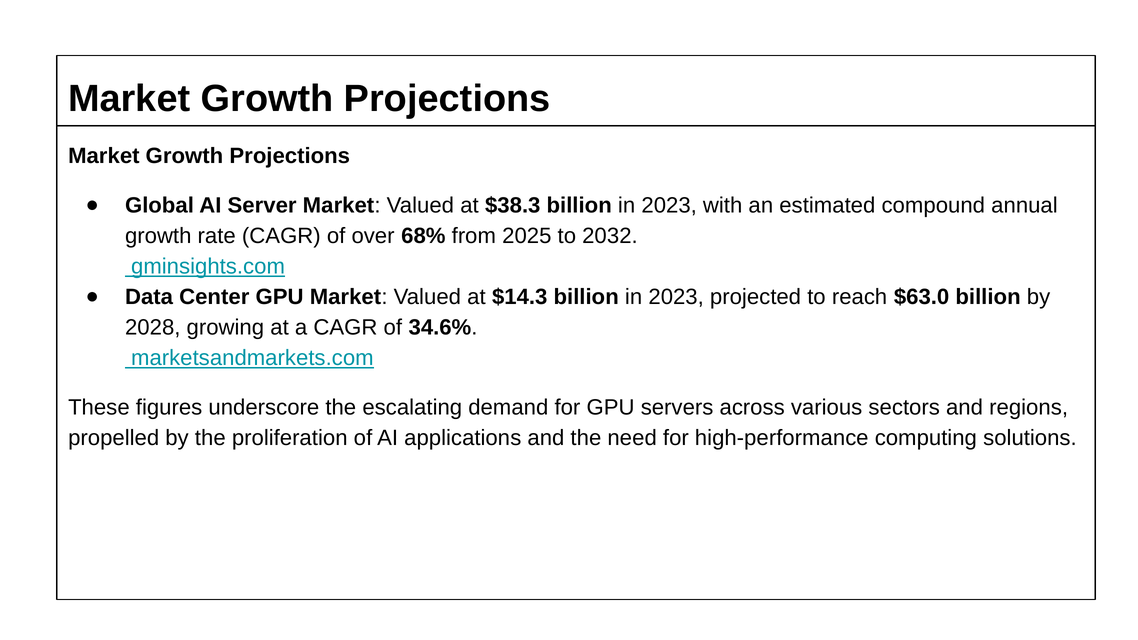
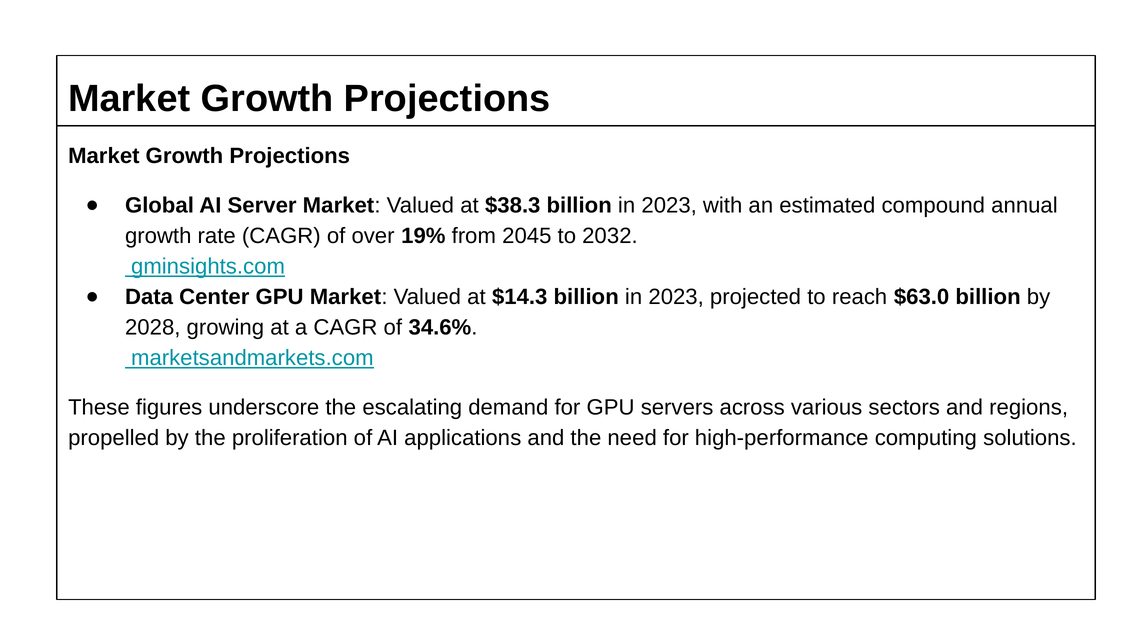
68%: 68% -> 19%
2025: 2025 -> 2045
